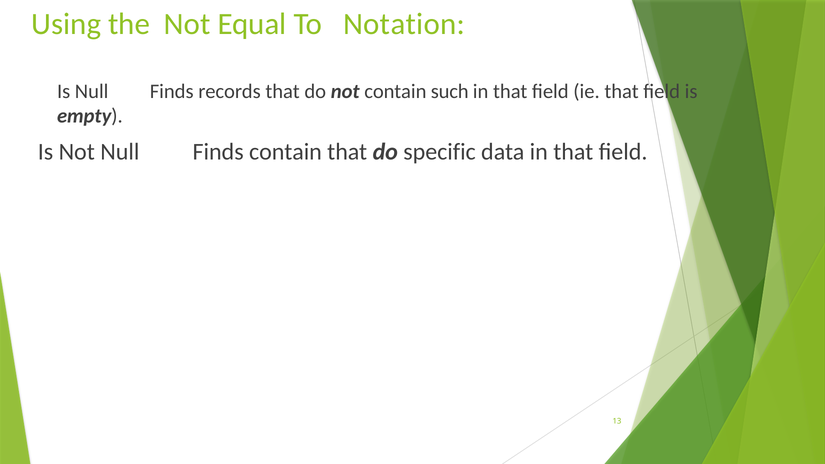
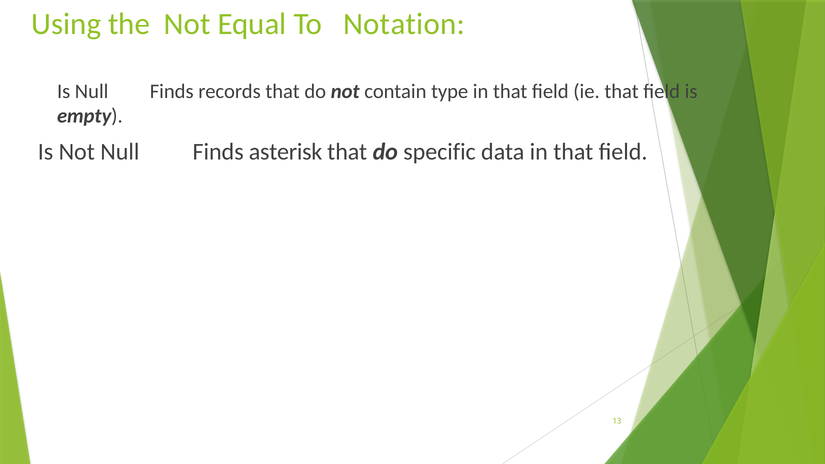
such: such -> type
Finds contain: contain -> asterisk
